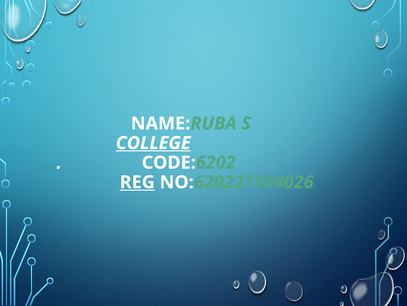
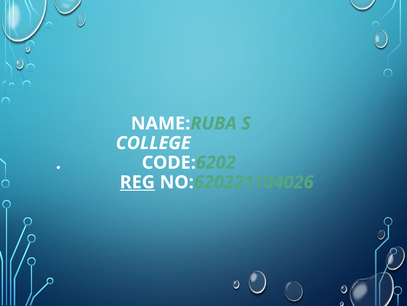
COLLEGE underline: present -> none
